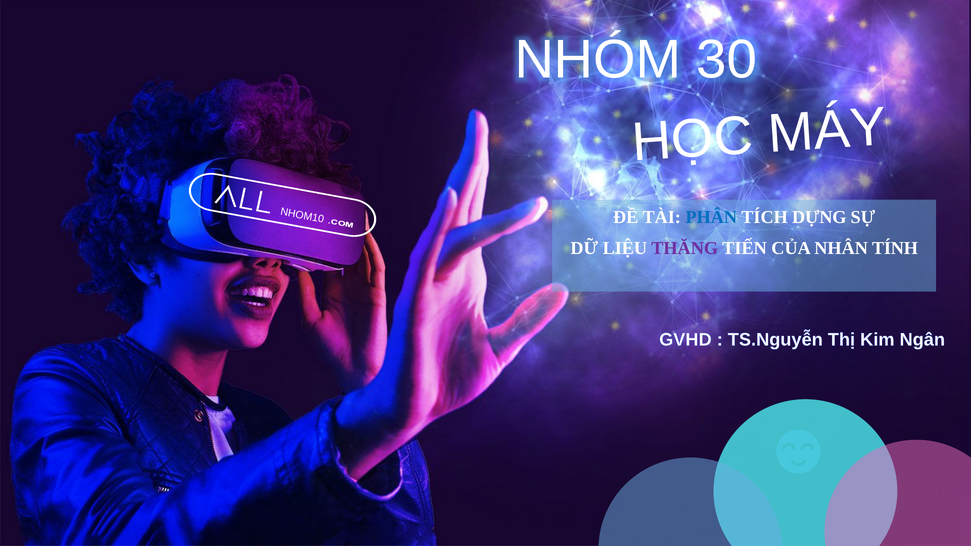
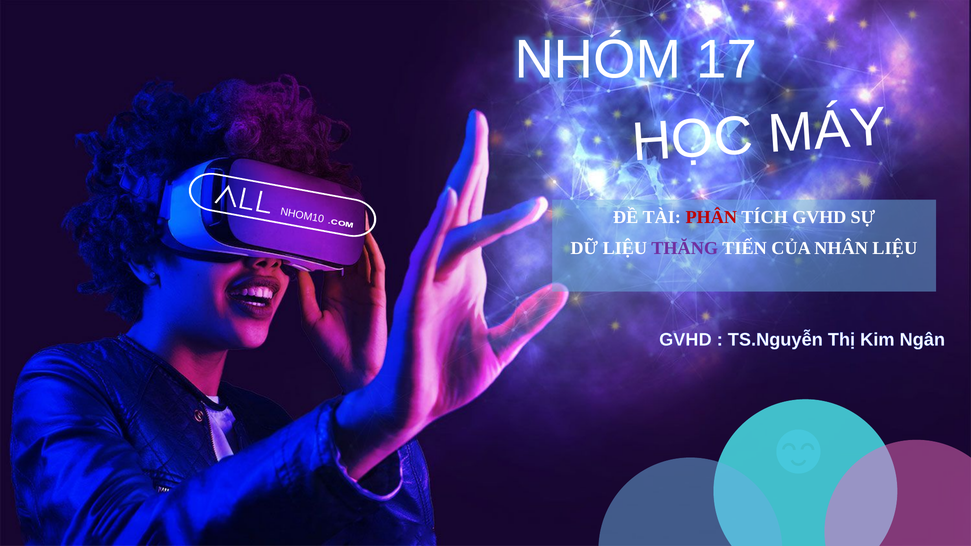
30: 30 -> 17
PHÂN colour: blue -> red
TÍCH DỰNG: DỰNG -> GVHD
NHÂN TÍNH: TÍNH -> LIỆU
